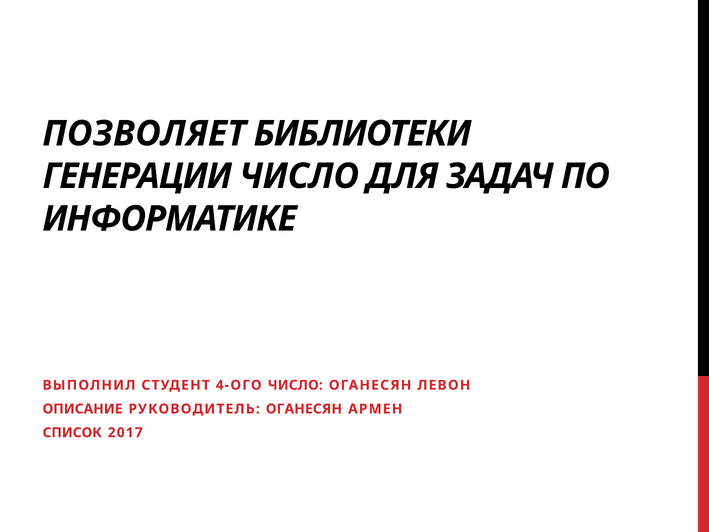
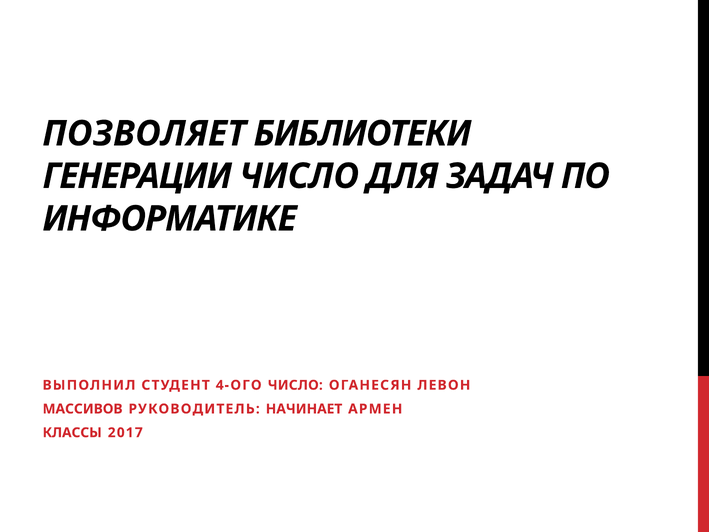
ОПИСАНИЕ: ОПИСАНИЕ -> МАССИВОВ
РУКОВОДИТЕЛЬ ОГАНЕСЯН: ОГАНЕСЯН -> НАЧИНАЕТ
СПИСОК: СПИСОК -> КЛАССЫ
